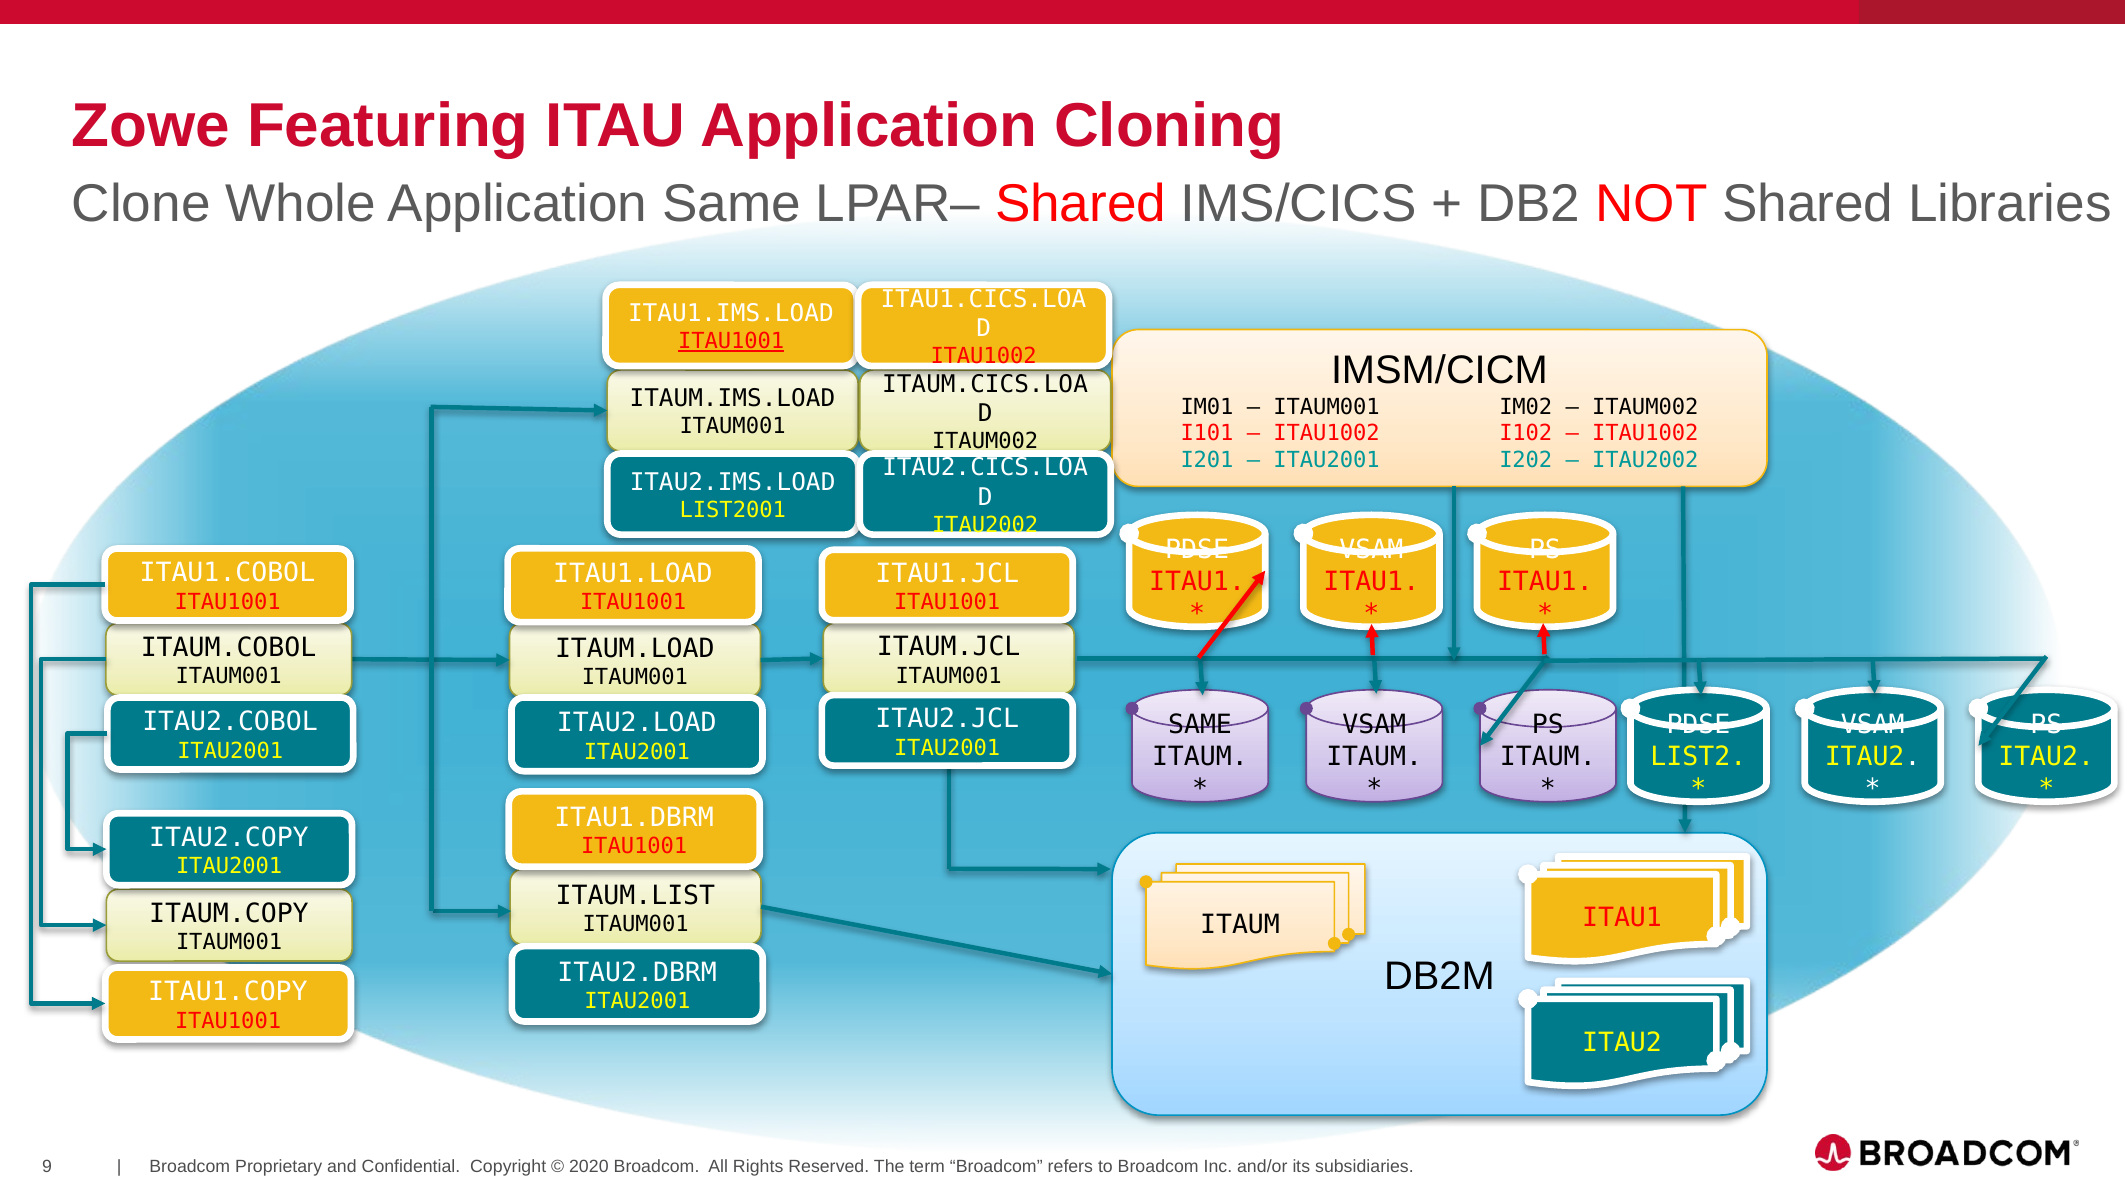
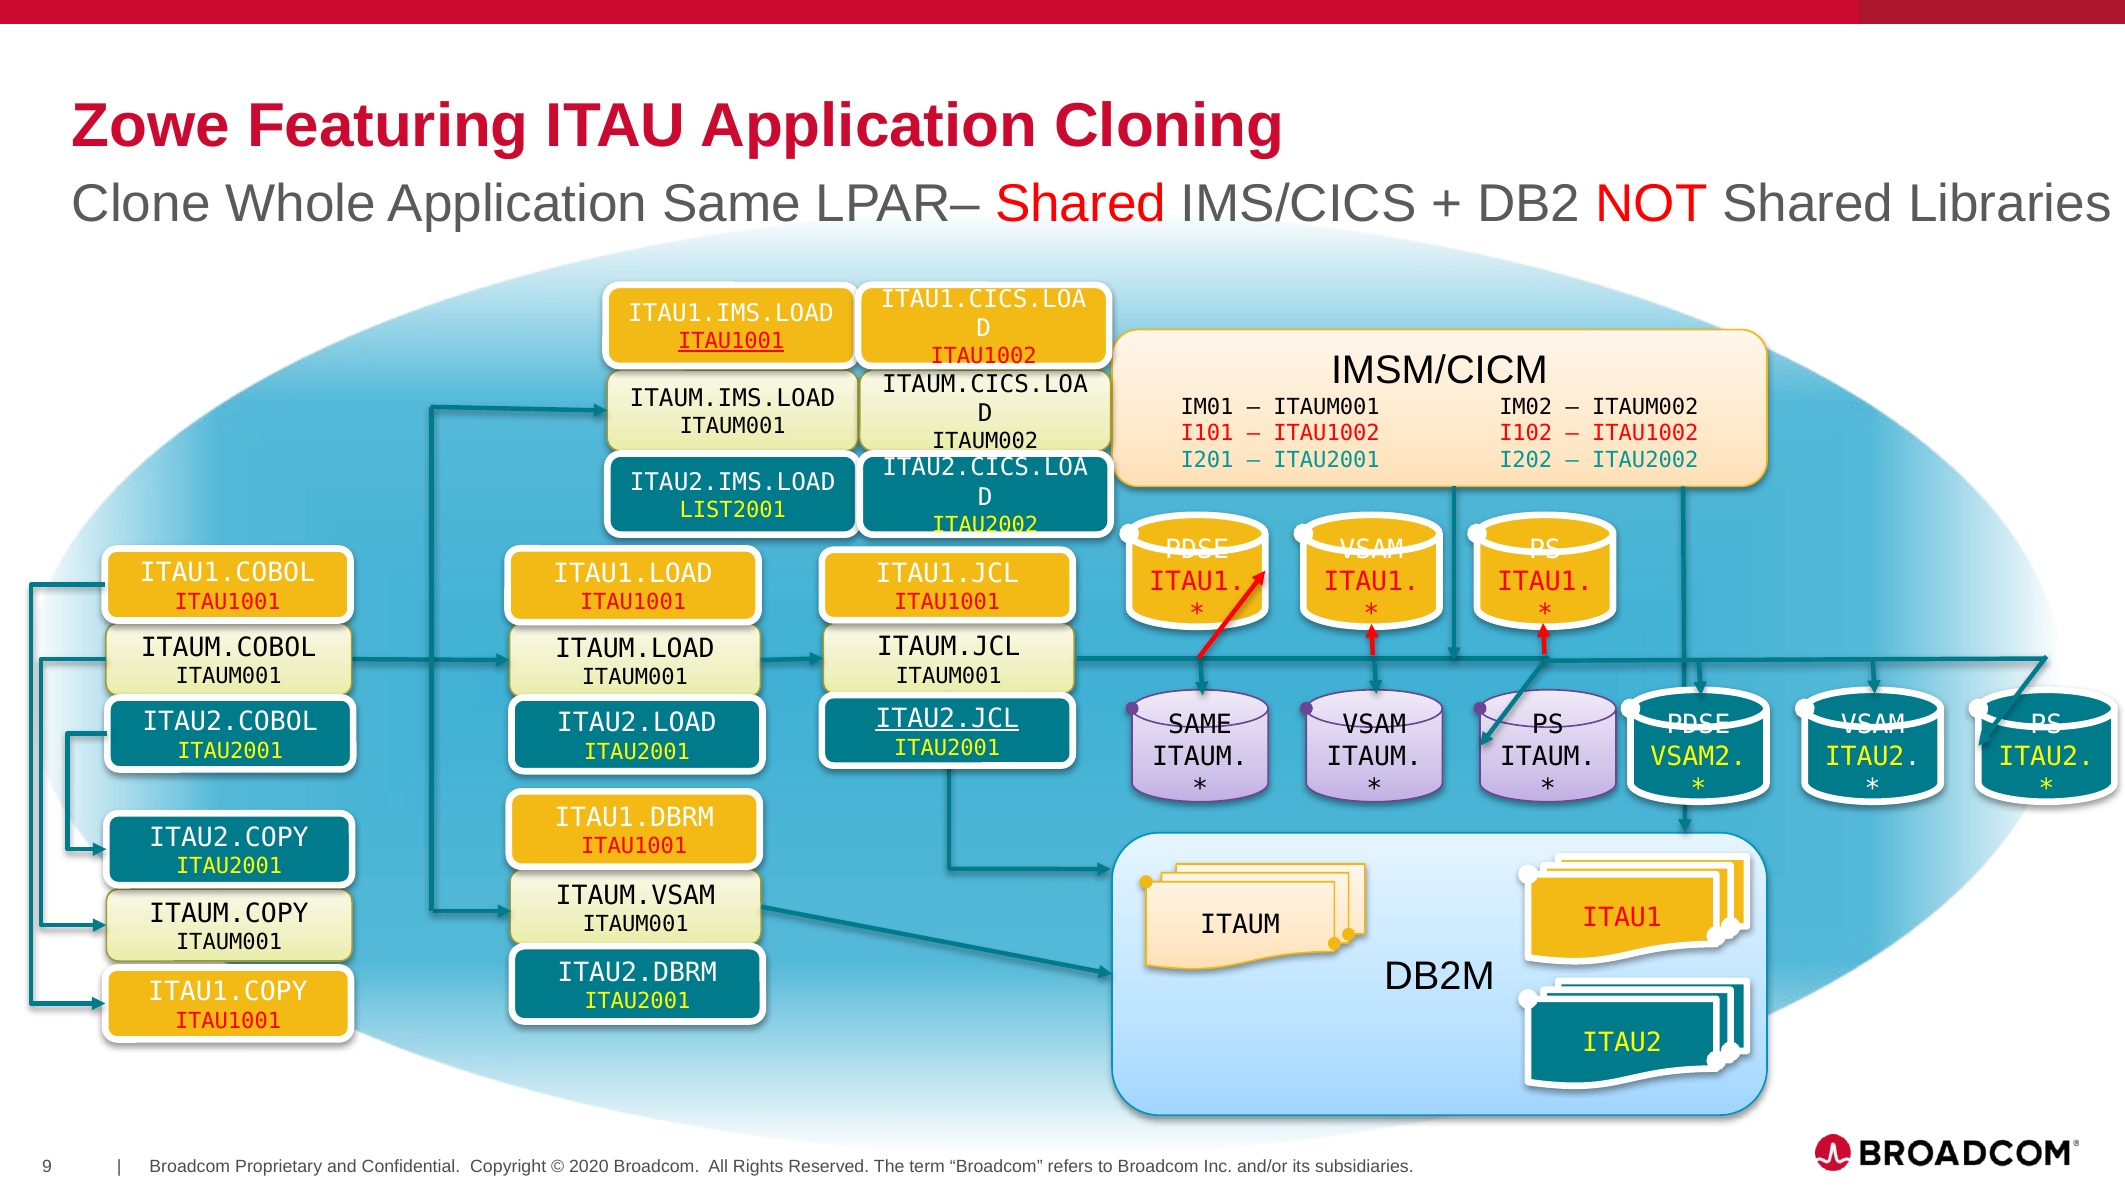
ITAU2.JCL underline: none -> present
LIST2: LIST2 -> VSAM2
ITAUM.LIST: ITAUM.LIST -> ITAUM.VSAM
